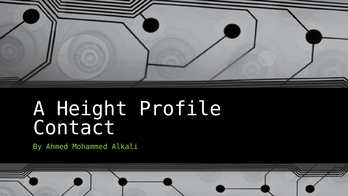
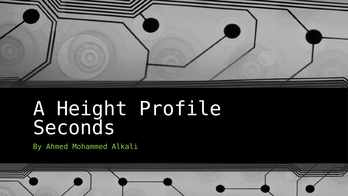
Contact: Contact -> Seconds
